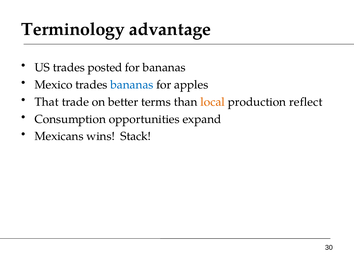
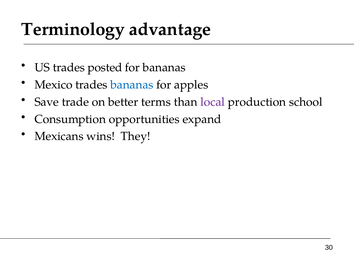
That: That -> Save
local colour: orange -> purple
reflect: reflect -> school
Stack: Stack -> They
